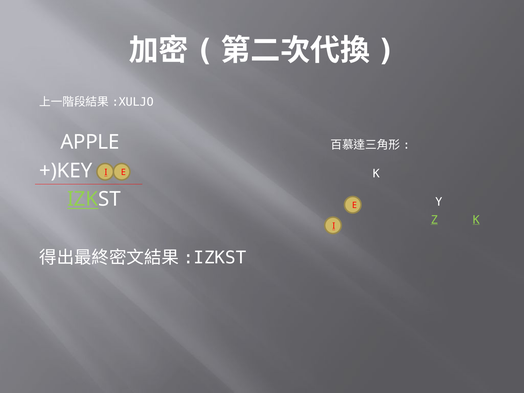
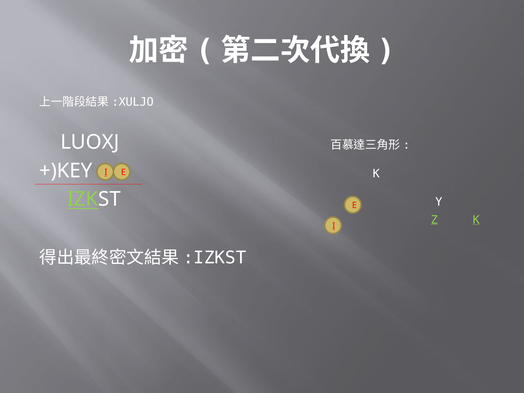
APPLE: APPLE -> LUOXJ
